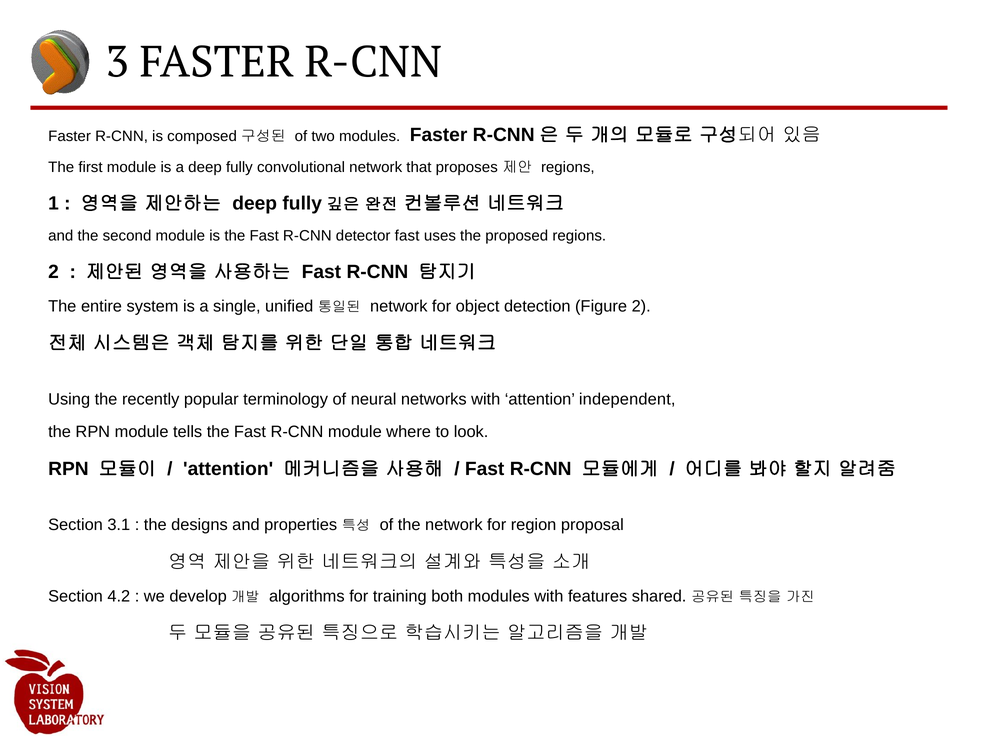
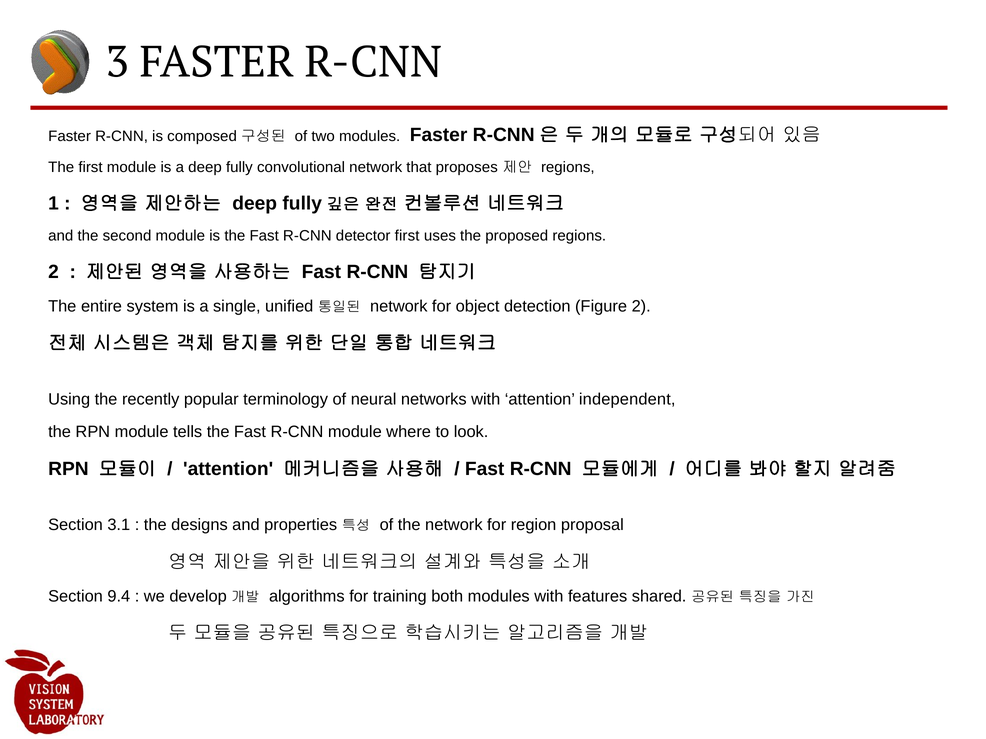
detector fast: fast -> first
4.2: 4.2 -> 9.4
